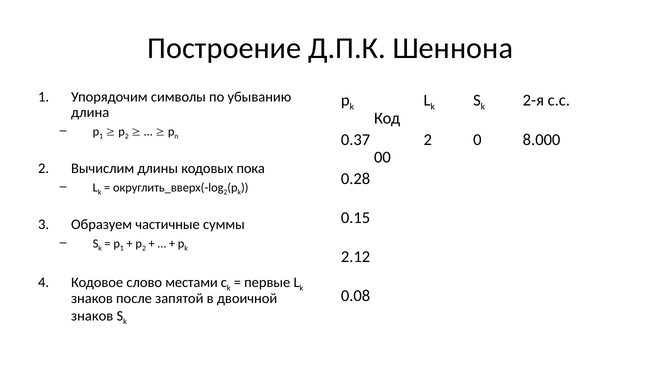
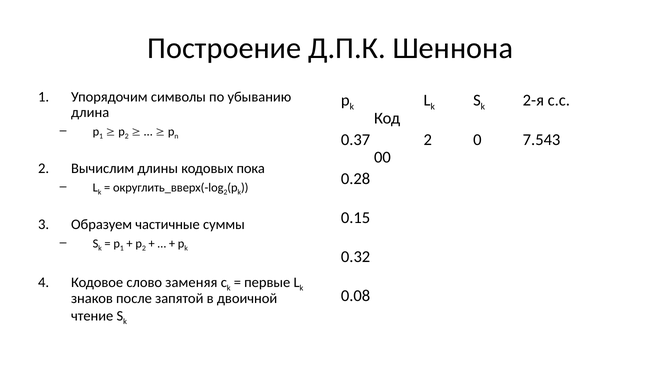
8.000: 8.000 -> 7.543
2.12: 2.12 -> 0.32
местами: местами -> заменяя
знаков at (92, 316): знаков -> чтение
